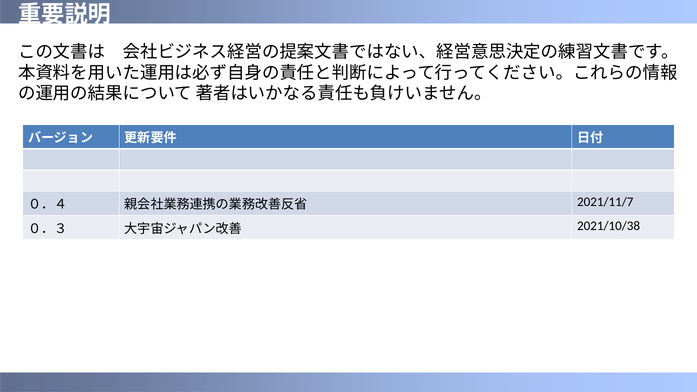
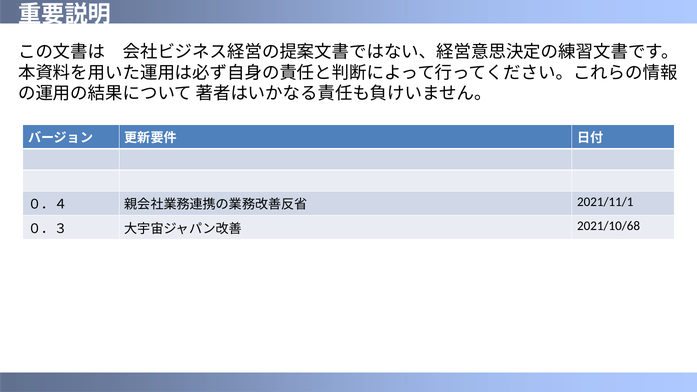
2021/11/7: 2021/11/7 -> 2021/11/1
2021/10/38: 2021/10/38 -> 2021/10/68
